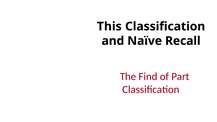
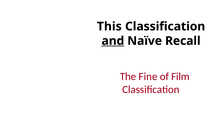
and underline: none -> present
Find: Find -> Fine
Part: Part -> Film
